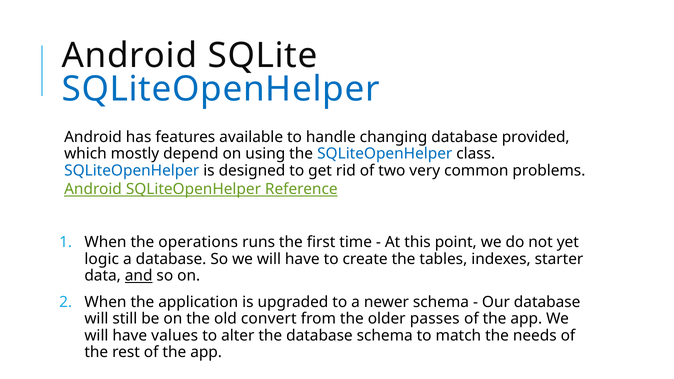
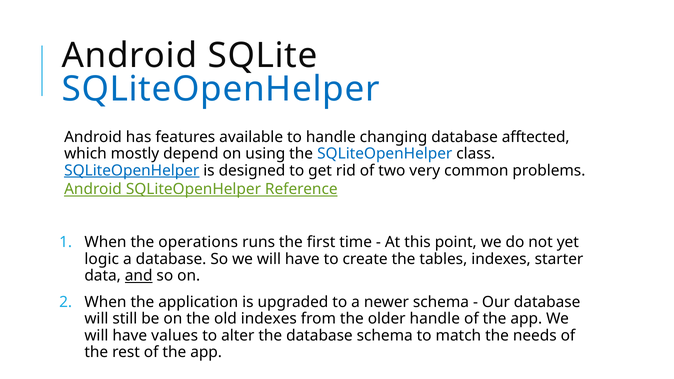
provided: provided -> afftected
SQLiteOpenHelper at (132, 170) underline: none -> present
old convert: convert -> indexes
older passes: passes -> handle
